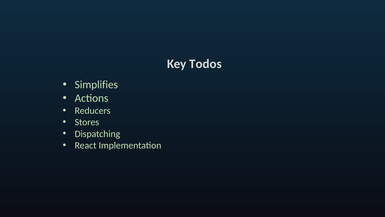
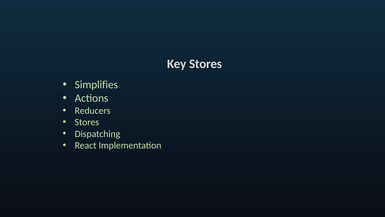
Key Todos: Todos -> Stores
